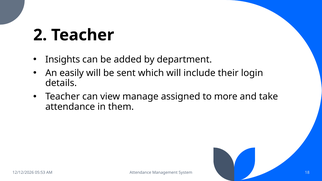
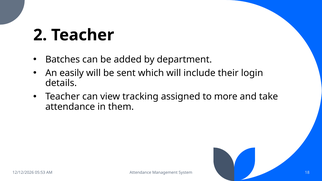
Insights: Insights -> Batches
manage: manage -> tracking
